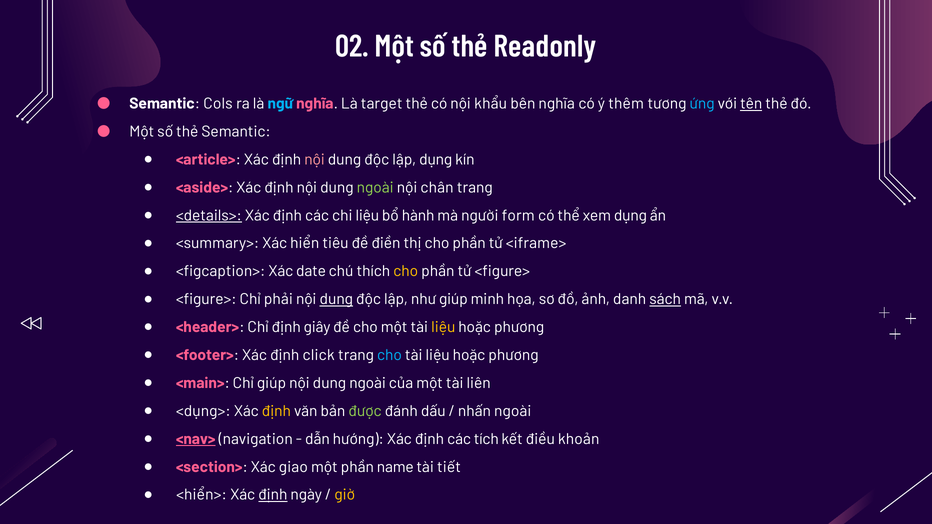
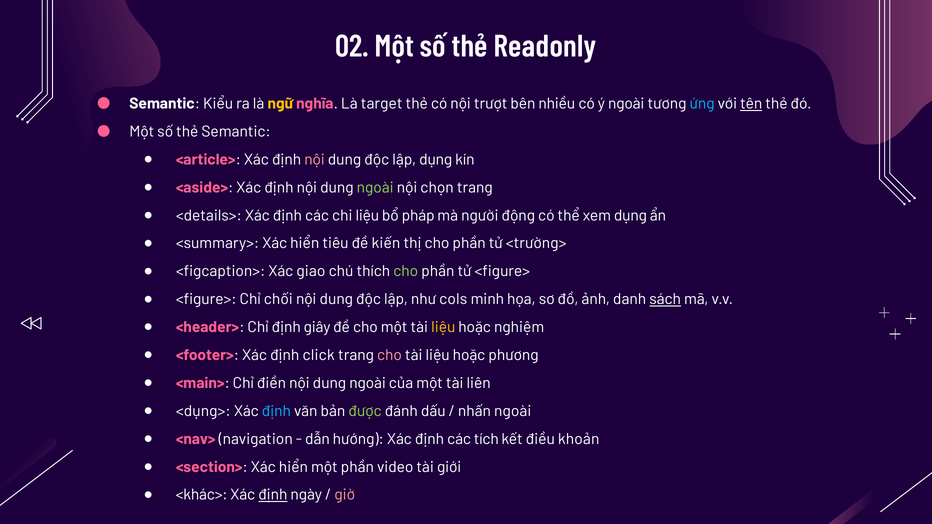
Cols: Cols -> Kiểu
ngữ colour: light blue -> yellow
khẩu: khẩu -> trượt
bên nghĩa: nghĩa -> nhiều
ý thêm: thêm -> ngoài
chân: chân -> chọn
<details> underline: present -> none
hành: hành -> pháp
form: form -> động
điền: điền -> kiến
<iframe>: <iframe> -> <trường>
date: date -> giao
cho at (406, 271) colour: yellow -> light green
phải: phải -> chối
dung at (336, 299) underline: present -> none
như giúp: giúp -> cols
phương at (519, 327): phương -> nghiệm
cho at (389, 355) colour: light blue -> pink
Chỉ giúp: giúp -> điền
định at (276, 411) colour: yellow -> light blue
<nav> underline: present -> none
<section> Xác giao: giao -> hiển
name: name -> video
tiết: tiết -> giới
<hiển>: <hiển> -> <khác>
giờ colour: yellow -> pink
